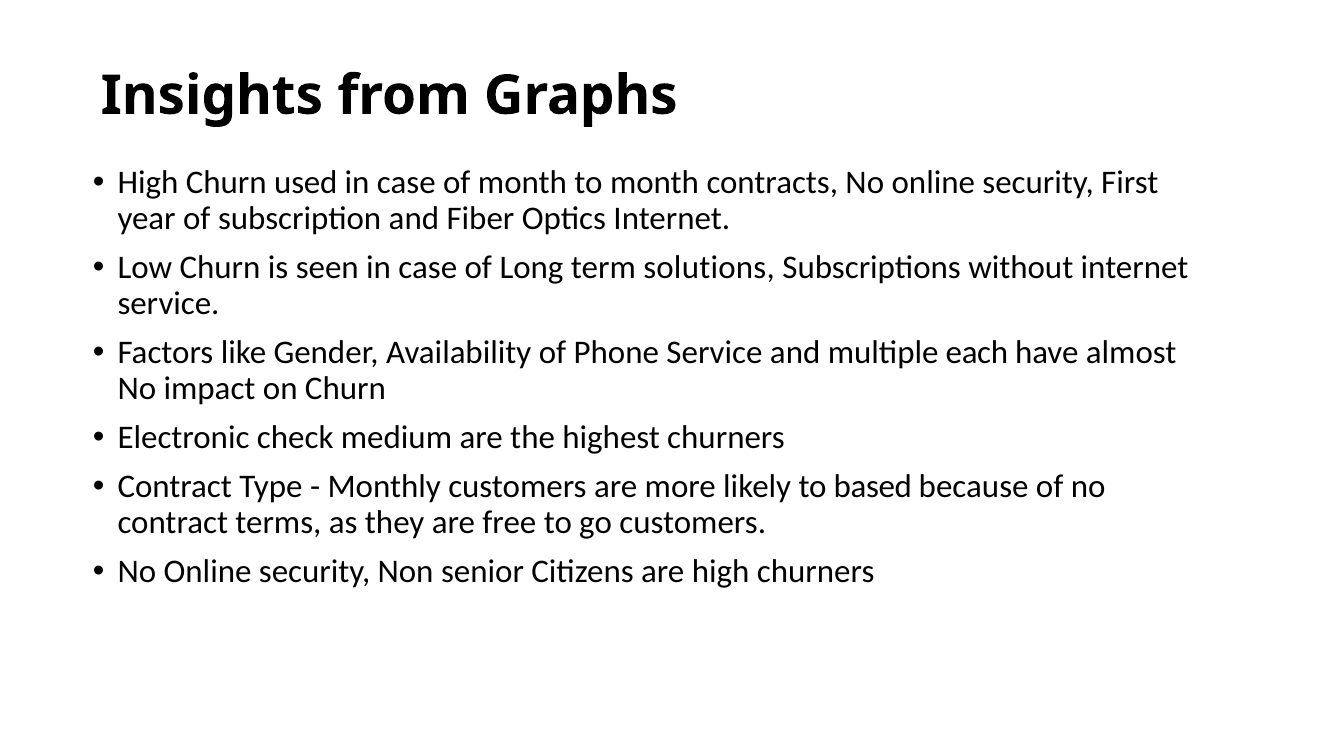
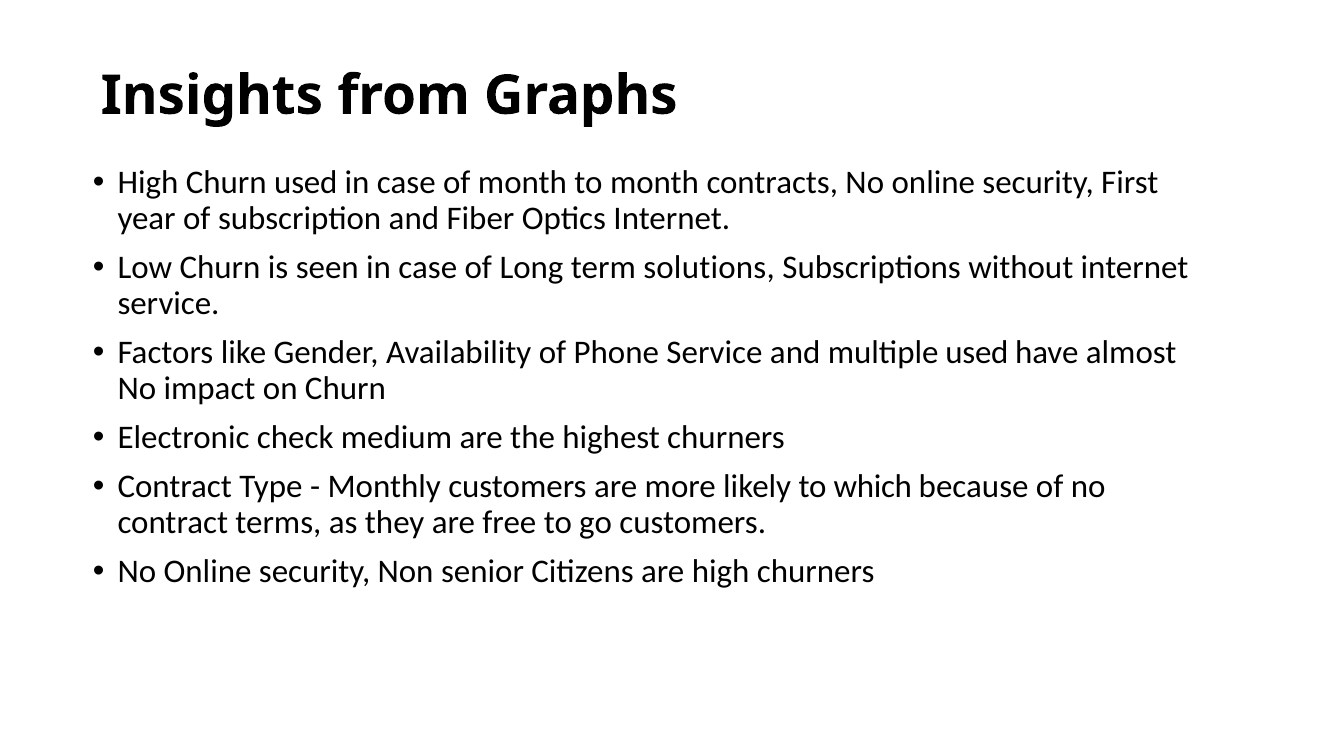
multiple each: each -> used
based: based -> which
